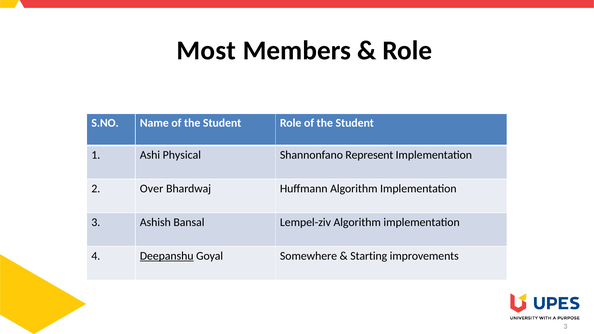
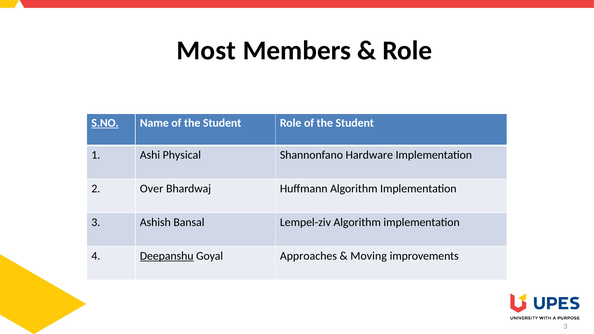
S.NO underline: none -> present
Represent: Represent -> Hardware
Somewhere: Somewhere -> Approaches
Starting: Starting -> Moving
